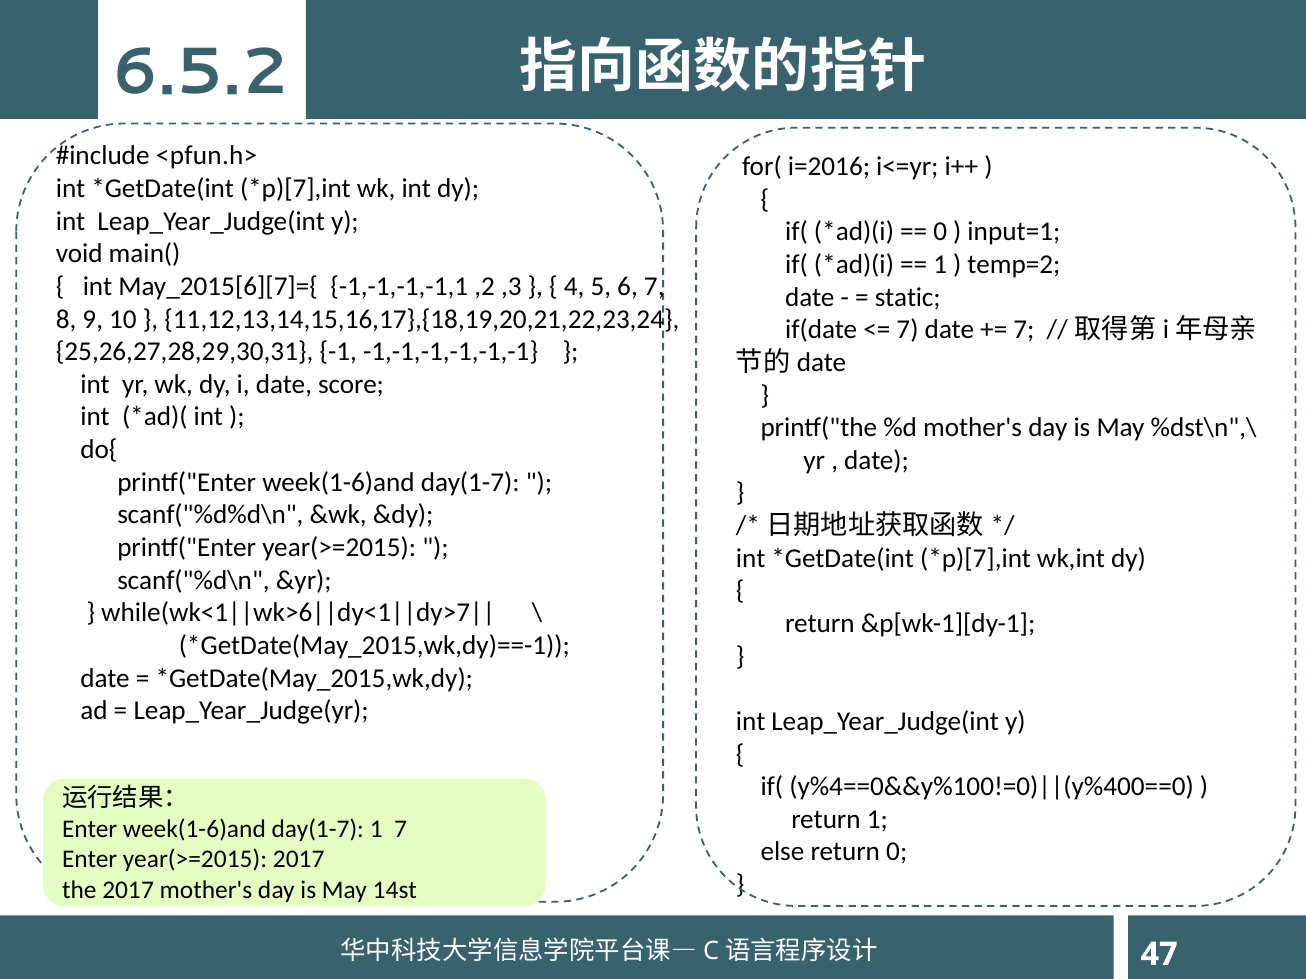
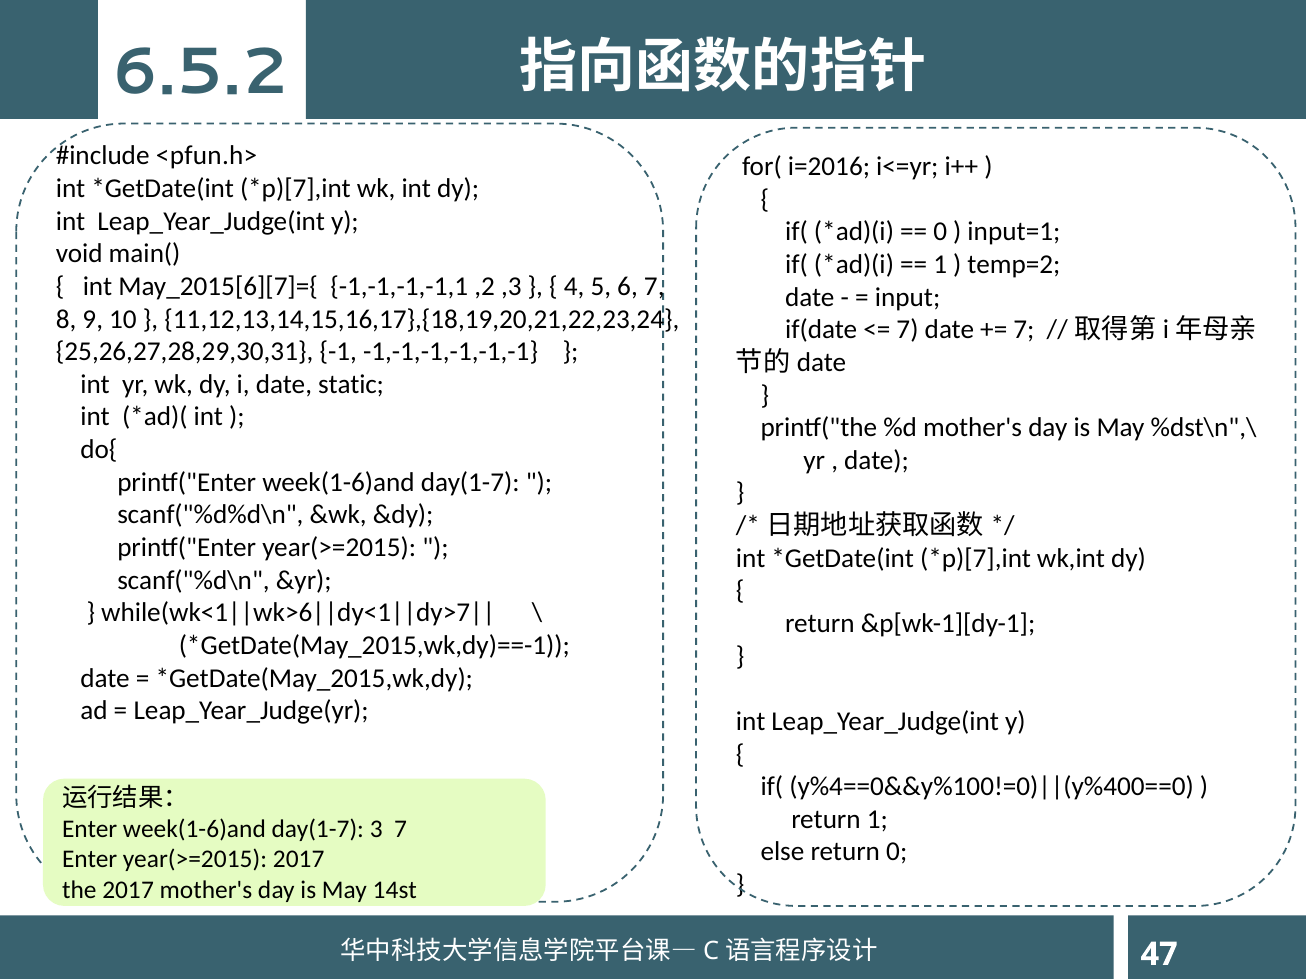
static: static -> input
score: score -> static
day(1-7 1: 1 -> 3
